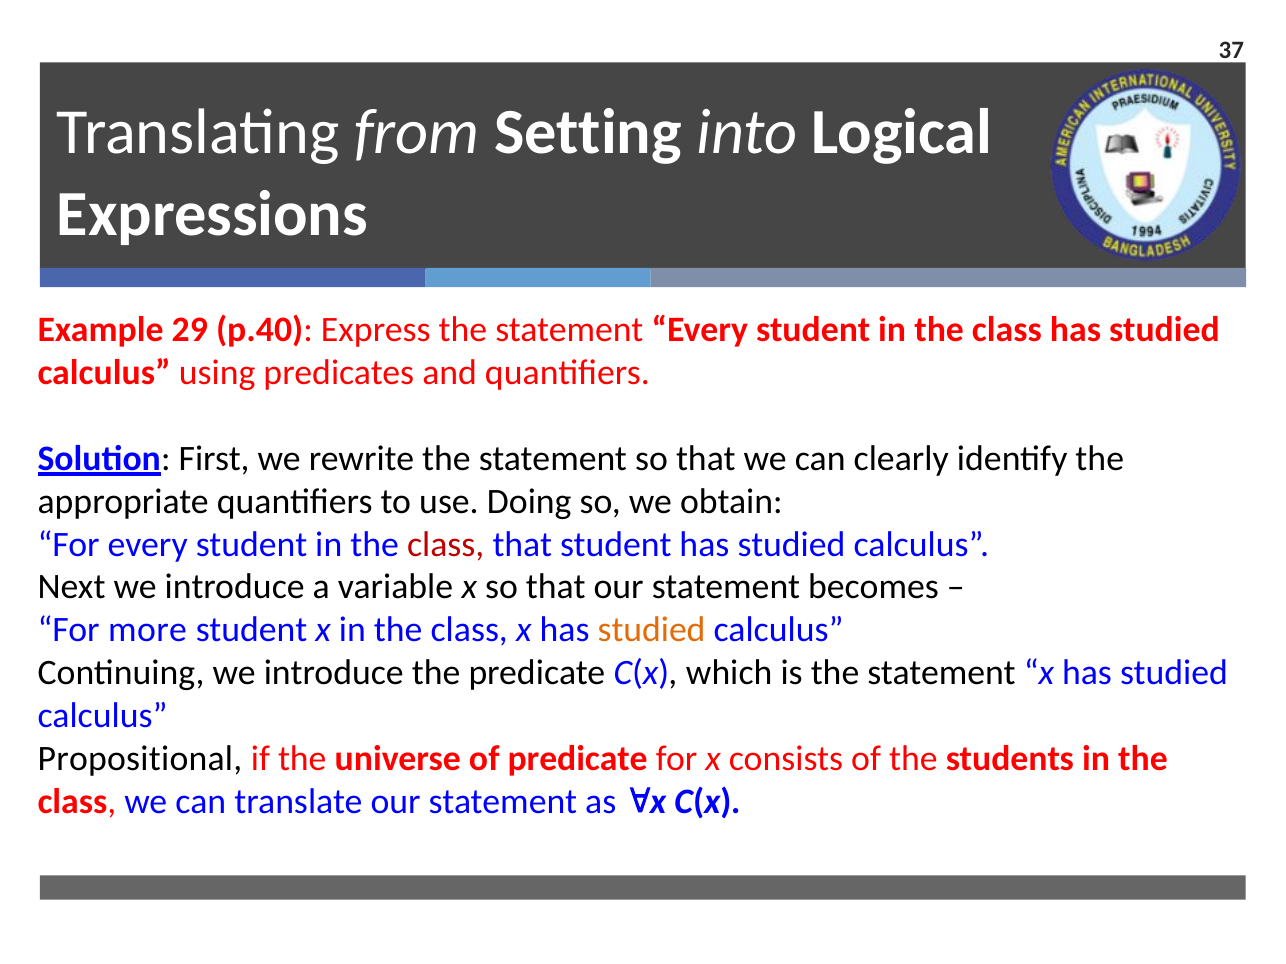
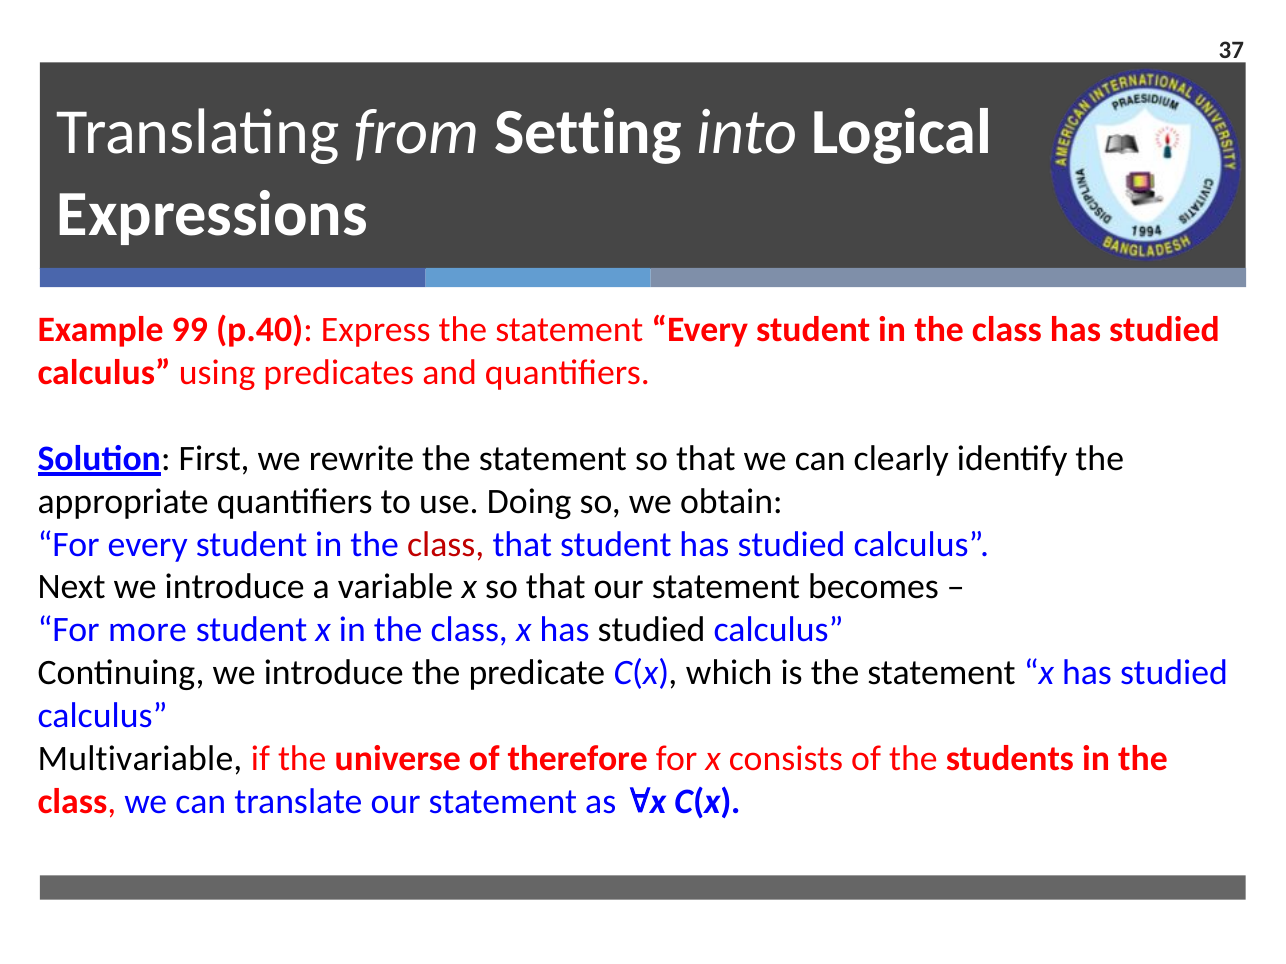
29: 29 -> 99
studied at (652, 630) colour: orange -> black
Propositional: Propositional -> Multivariable
of predicate: predicate -> therefore
